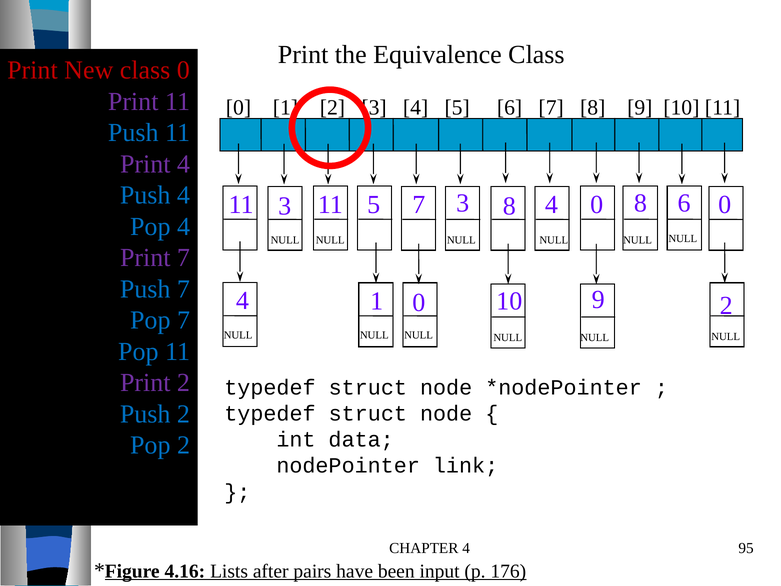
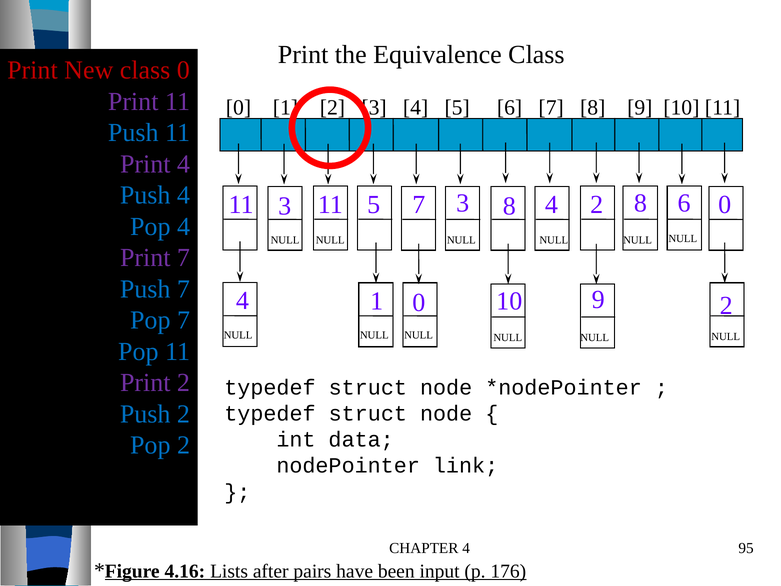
4 0: 0 -> 2
